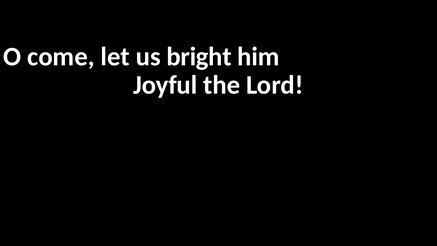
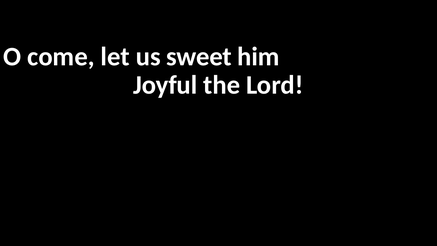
bright: bright -> sweet
